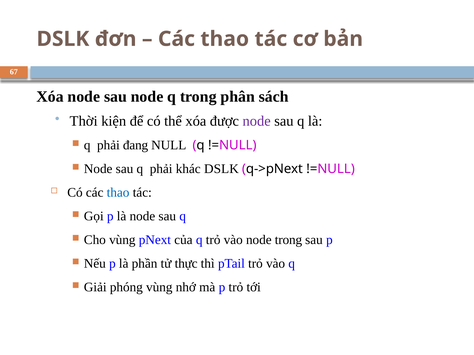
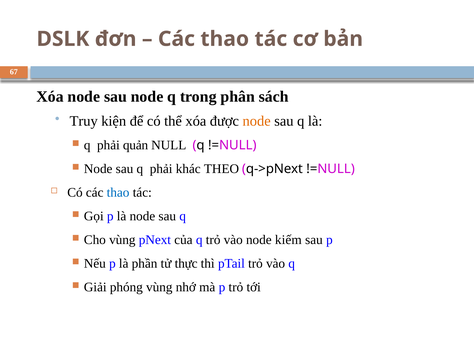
Thời: Thời -> Truy
node at (257, 121) colour: purple -> orange
đang: đang -> quản
khác DSLK: DSLK -> THEO
node trong: trong -> kiếm
